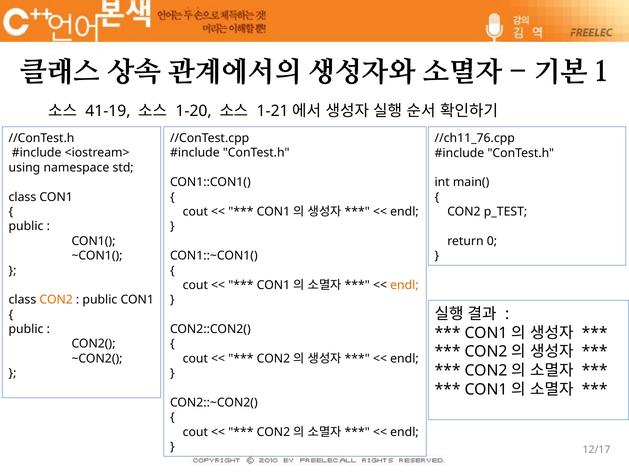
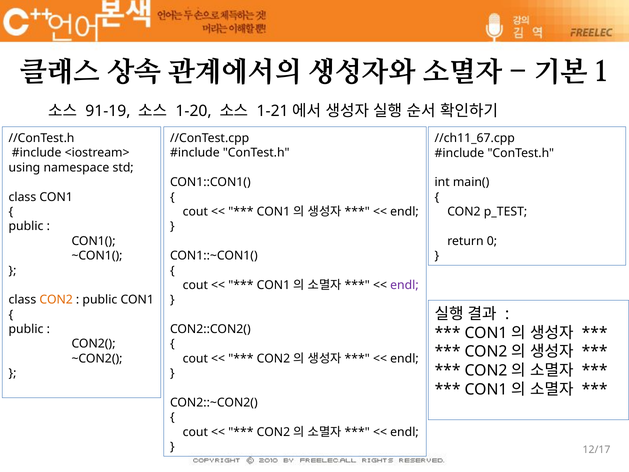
41-19: 41-19 -> 91-19
//ch11_76.cpp: //ch11_76.cpp -> //ch11_67.cpp
endl at (404, 285) colour: orange -> purple
